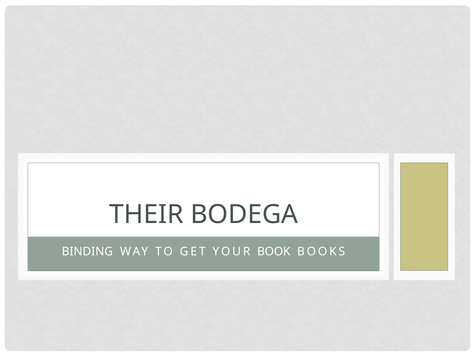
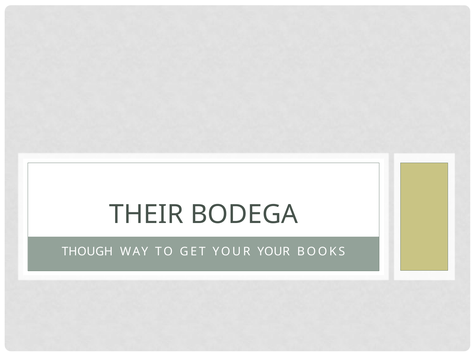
BINDING: BINDING -> THOUGH
YOUR BOOK: BOOK -> YOUR
